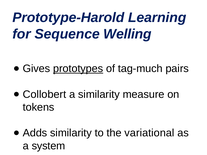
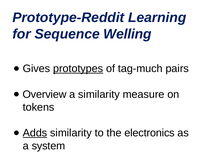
Prototype-Harold: Prototype-Harold -> Prototype-Reddit
Collobert: Collobert -> Overview
Adds underline: none -> present
variational: variational -> electronics
